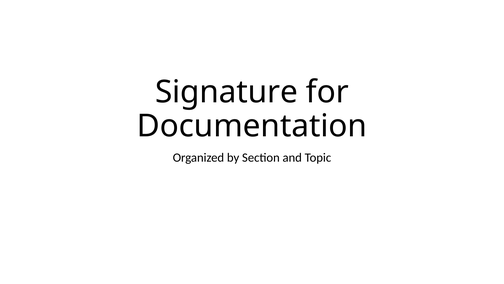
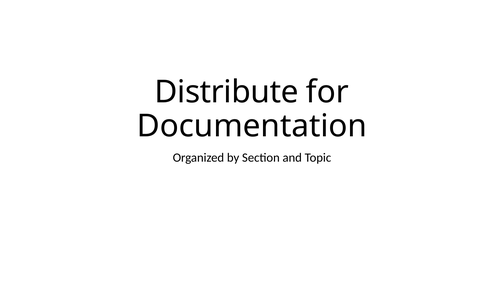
Signature: Signature -> Distribute
